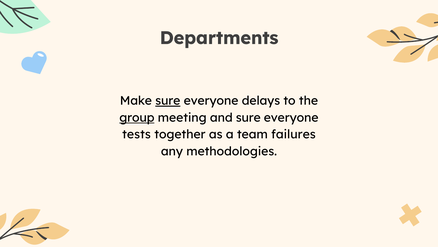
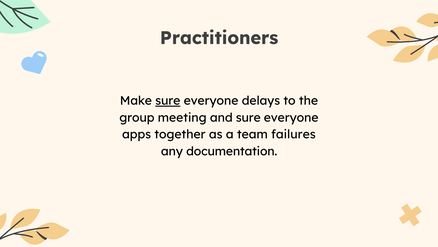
Departments: Departments -> Practitioners
group underline: present -> none
tests: tests -> apps
methodologies: methodologies -> documentation
